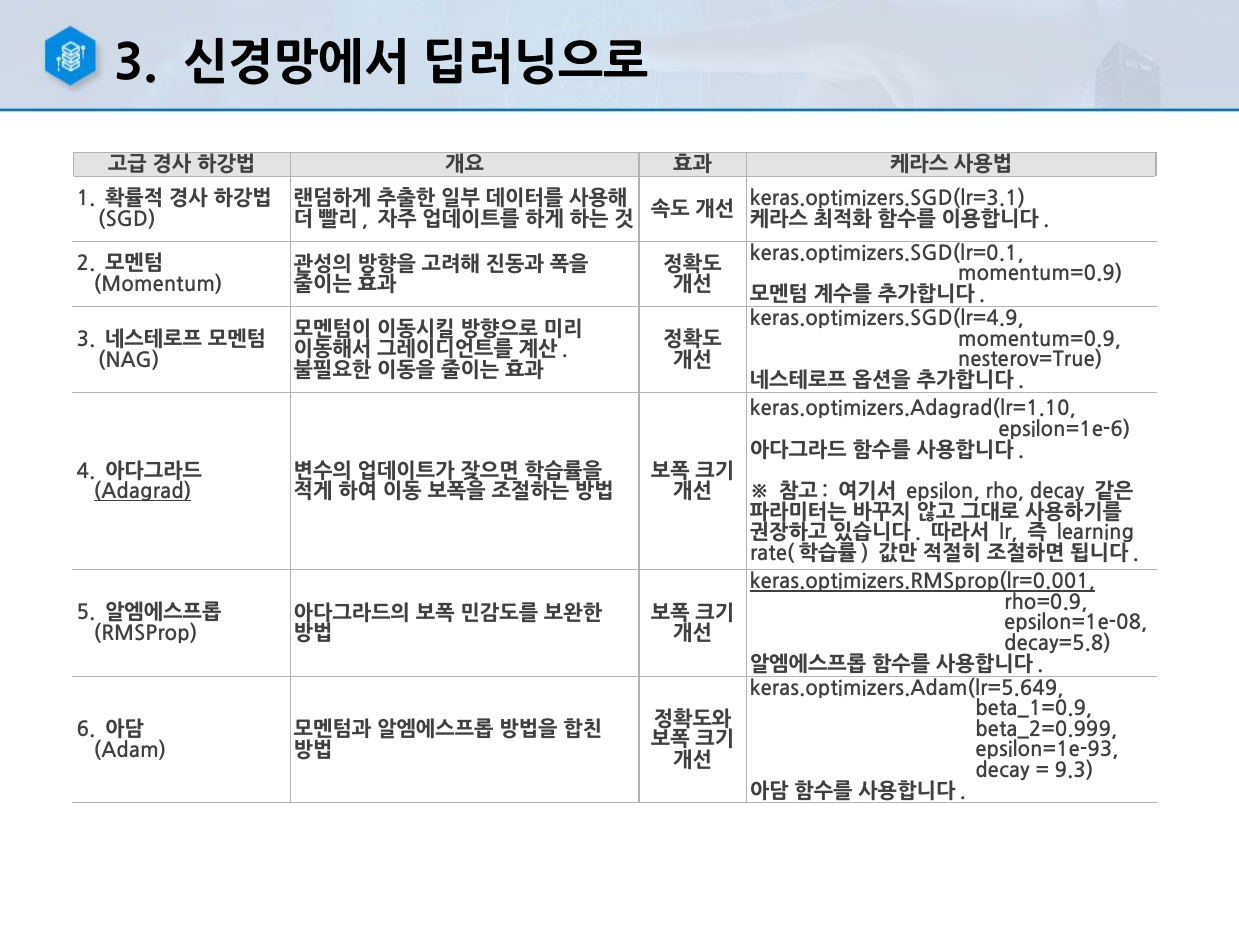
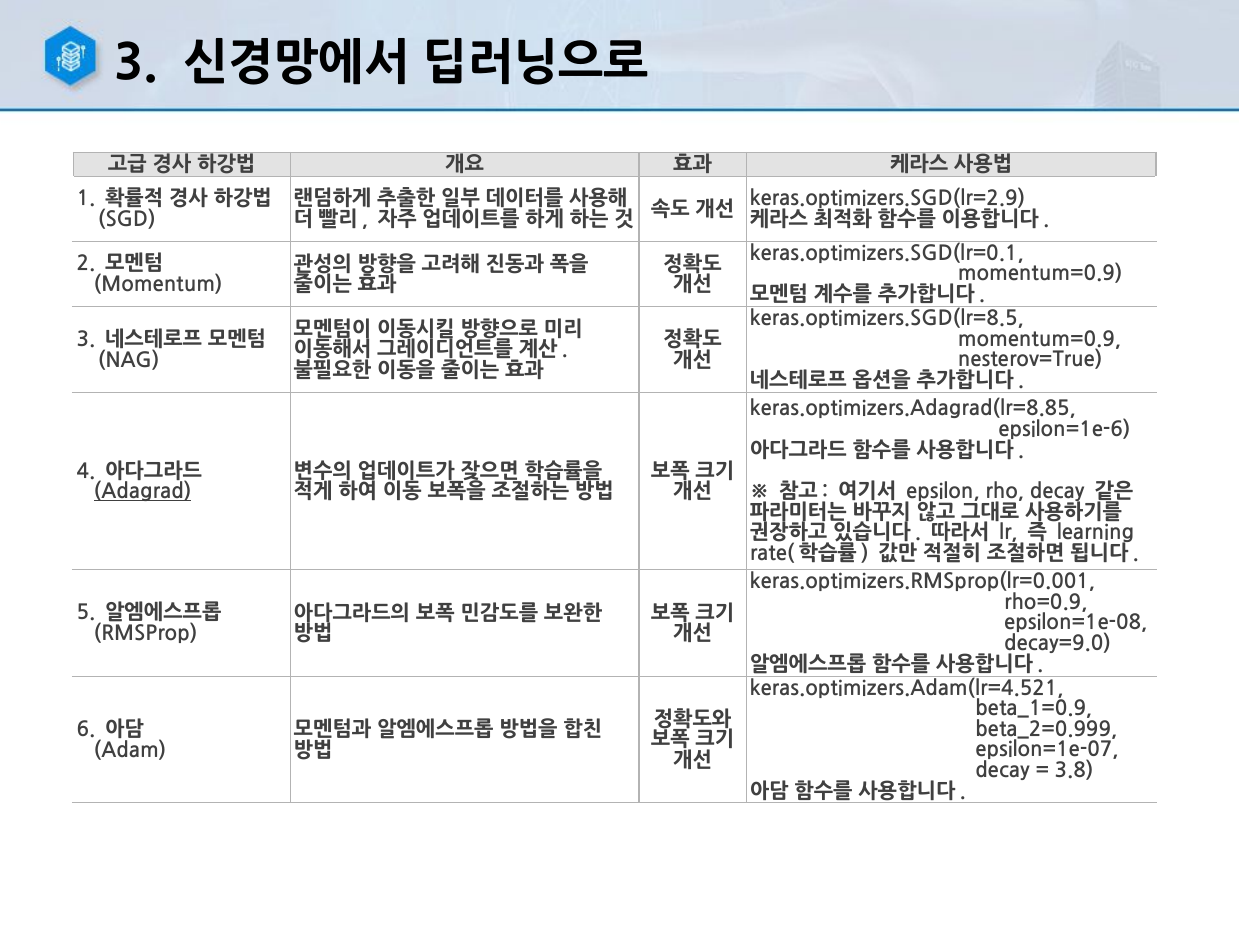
keras.optimizers.SGD(lr=3.1: keras.optimizers.SGD(lr=3.1 -> keras.optimizers.SGD(lr=2.9
keras.optimizers.SGD(lr=4.9: keras.optimizers.SGD(lr=4.9 -> keras.optimizers.SGD(lr=8.5
keras.optimizers.Adagrad(lr=1.10: keras.optimizers.Adagrad(lr=1.10 -> keras.optimizers.Adagrad(lr=8.85
keras.optimizers.RMSprop(lr=0.001 underline: present -> none
decay=5.8: decay=5.8 -> decay=9.0
keras.optimizers.Adam(lr=5.649: keras.optimizers.Adam(lr=5.649 -> keras.optimizers.Adam(lr=4.521
epsilon=1e-93: epsilon=1e-93 -> epsilon=1e-07
9.3: 9.3 -> 3.8
